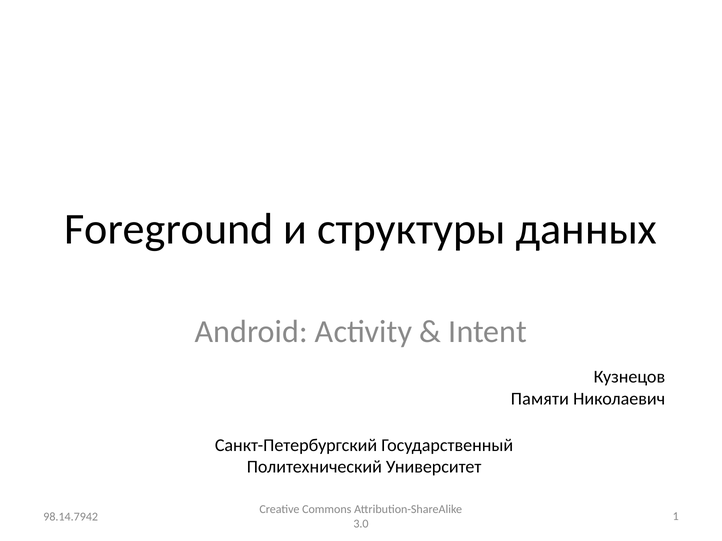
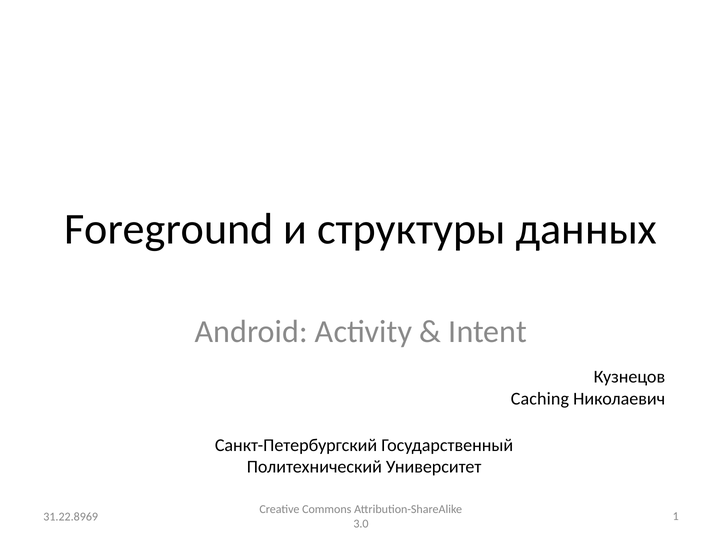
Памяти: Памяти -> Caching
98.14.7942: 98.14.7942 -> 31.22.8969
